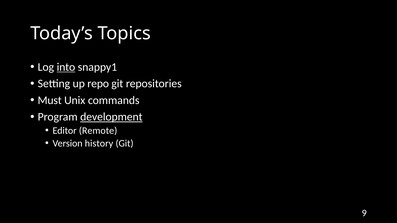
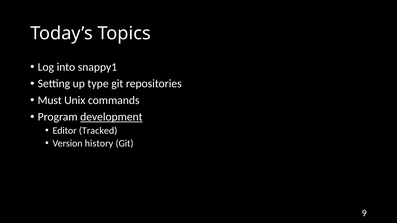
into underline: present -> none
repo: repo -> type
Remote: Remote -> Tracked
